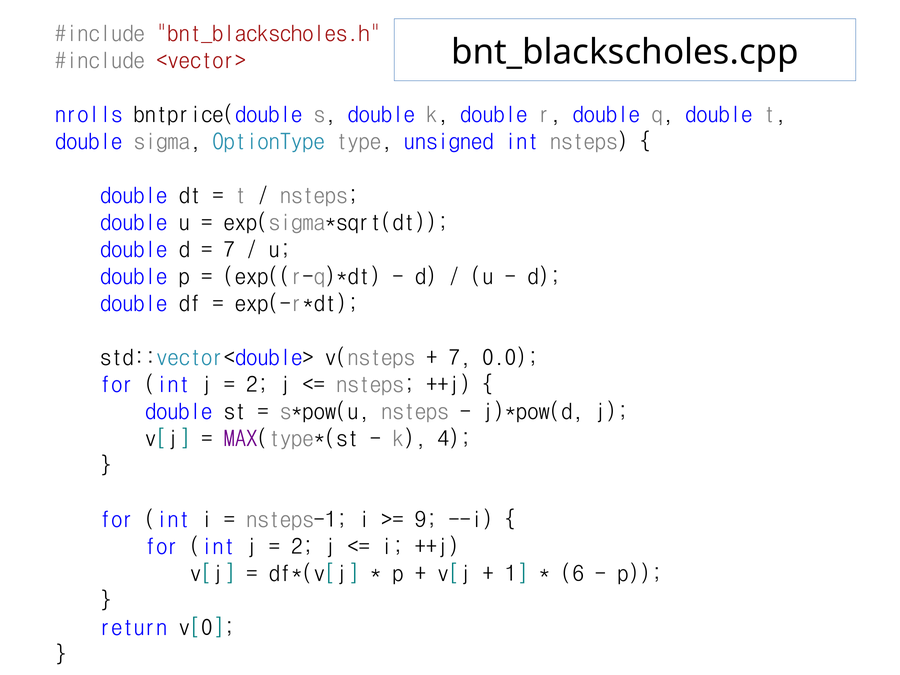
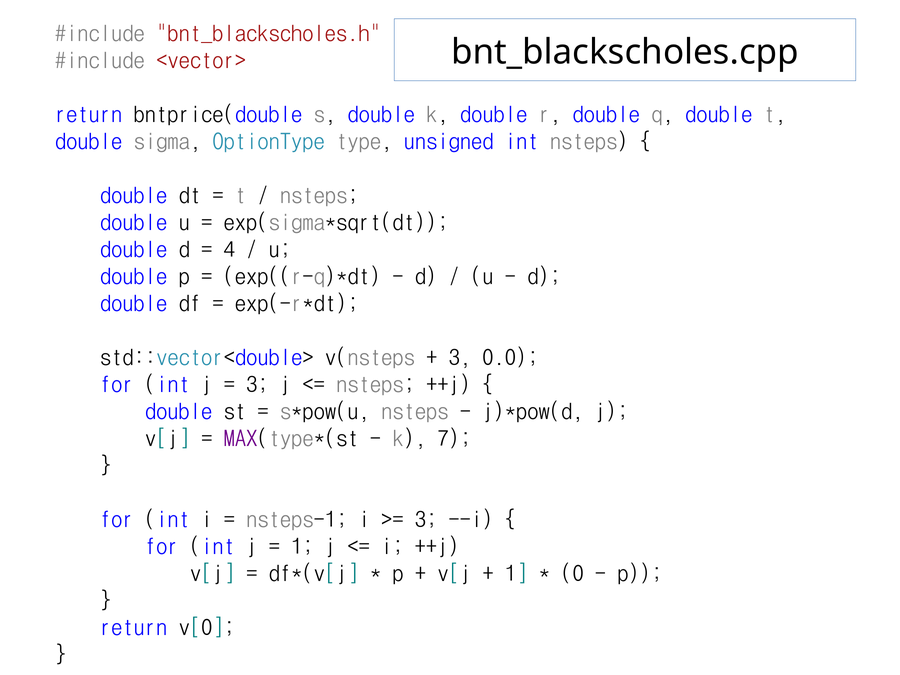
nrolls at (89, 115): nrolls -> return
7 at (229, 250): 7 -> 4
7 at (460, 358): 7 -> 3
2 at (257, 385): 2 -> 3
4: 4 -> 7
9 at (426, 520): 9 -> 3
2 at (302, 547): 2 -> 1
6: 6 -> 0
